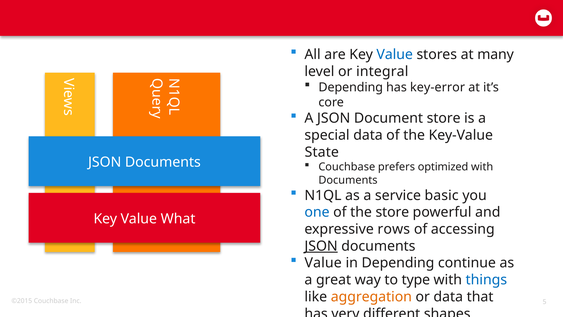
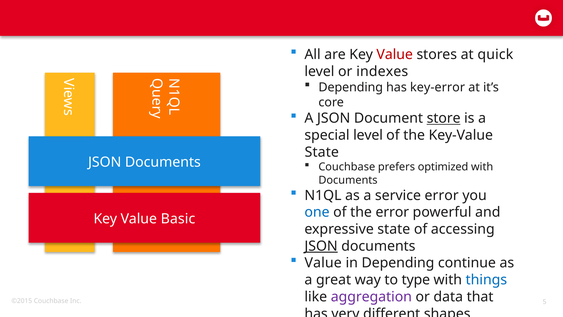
Value at (395, 54) colour: blue -> red
many: many -> quick
integral: integral -> indexes
store at (444, 118) underline: none -> present
special data: data -> level
service basic: basic -> error
the store: store -> error
What: What -> Basic
expressive rows: rows -> state
aggregation colour: orange -> purple
